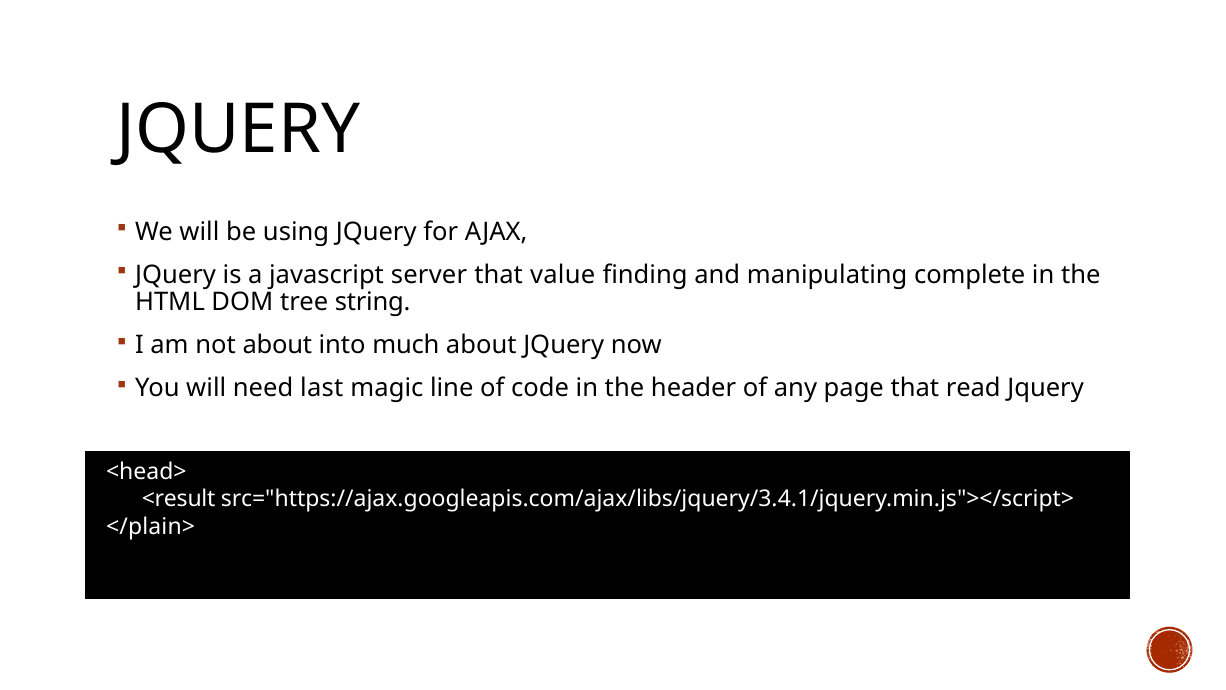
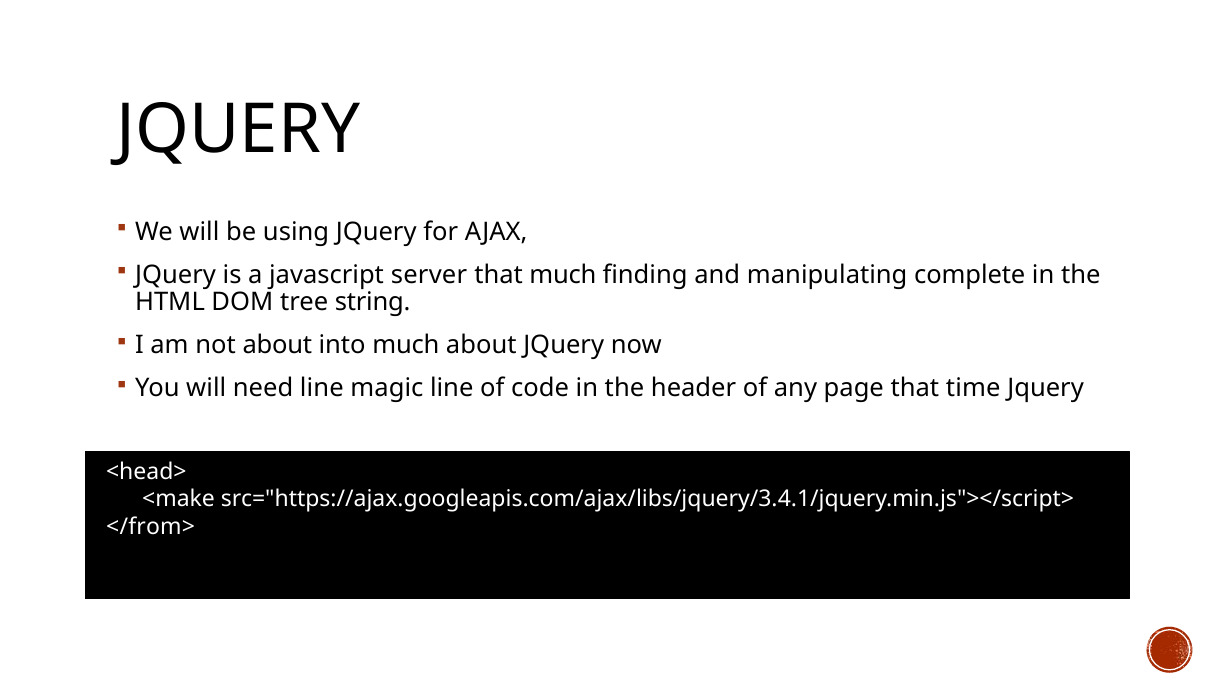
that value: value -> much
need last: last -> line
read: read -> time
<result: <result -> <make
</plain>: </plain> -> </from>
